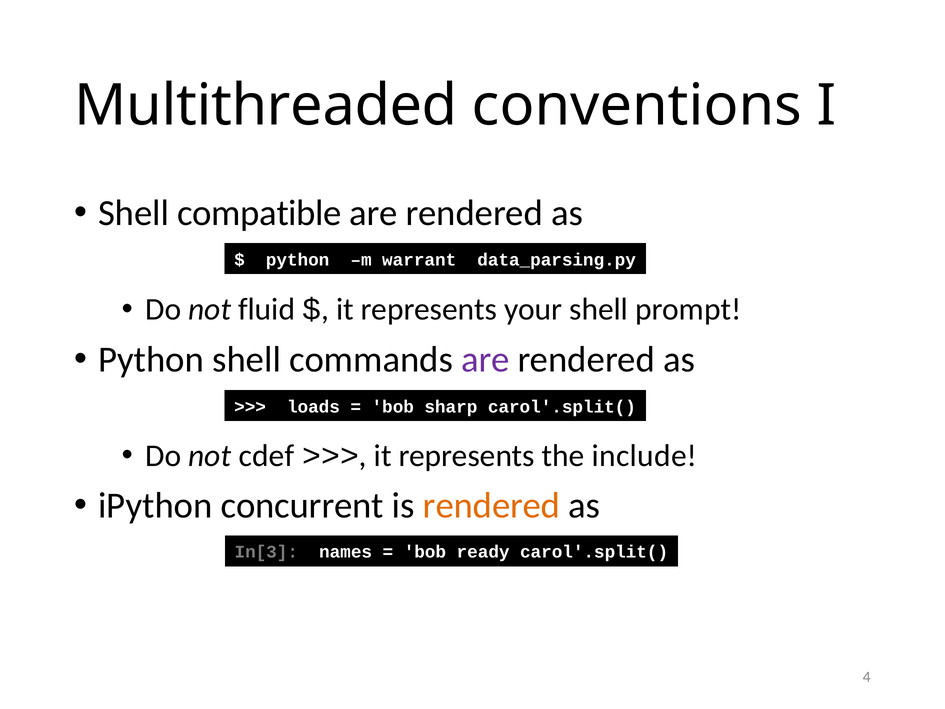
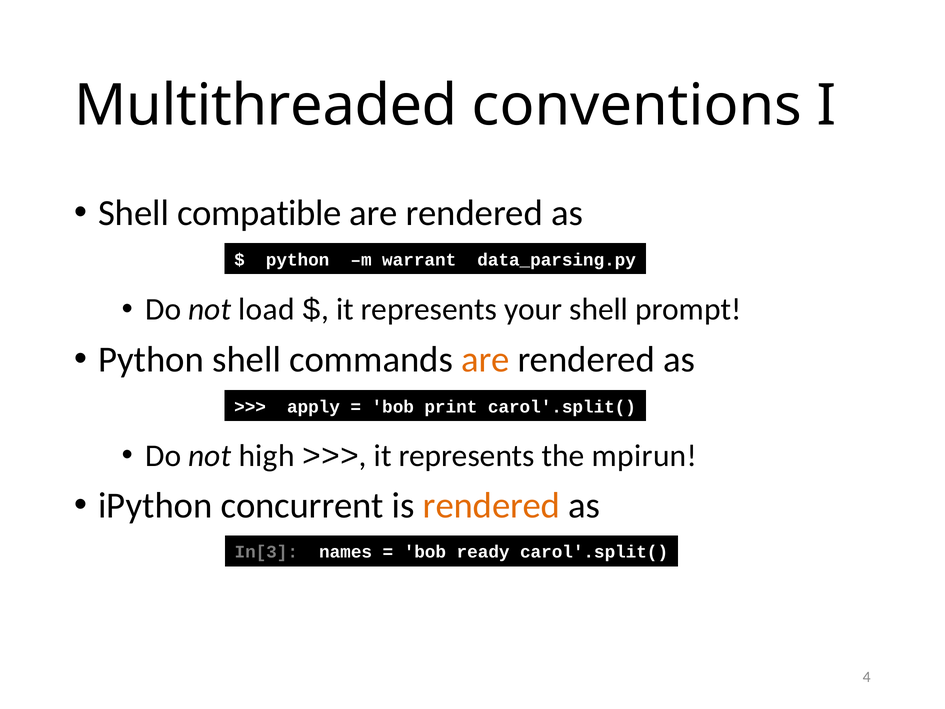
fluid: fluid -> load
are at (485, 359) colour: purple -> orange
loads: loads -> apply
sharp: sharp -> print
cdef: cdef -> high
include: include -> mpirun
